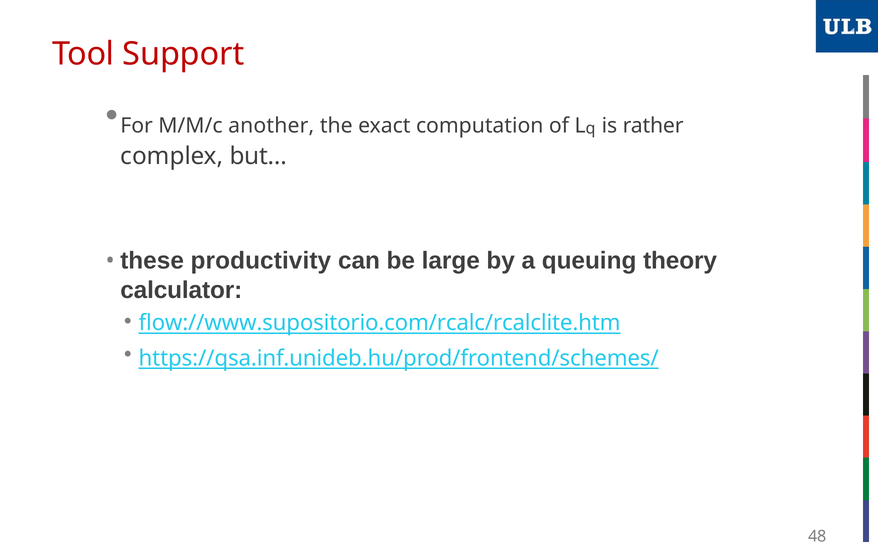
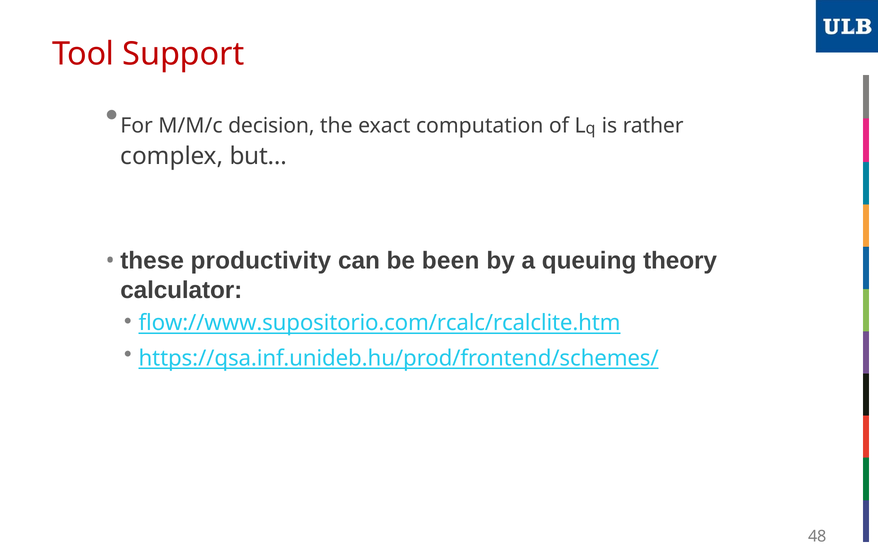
another: another -> decision
large: large -> been
